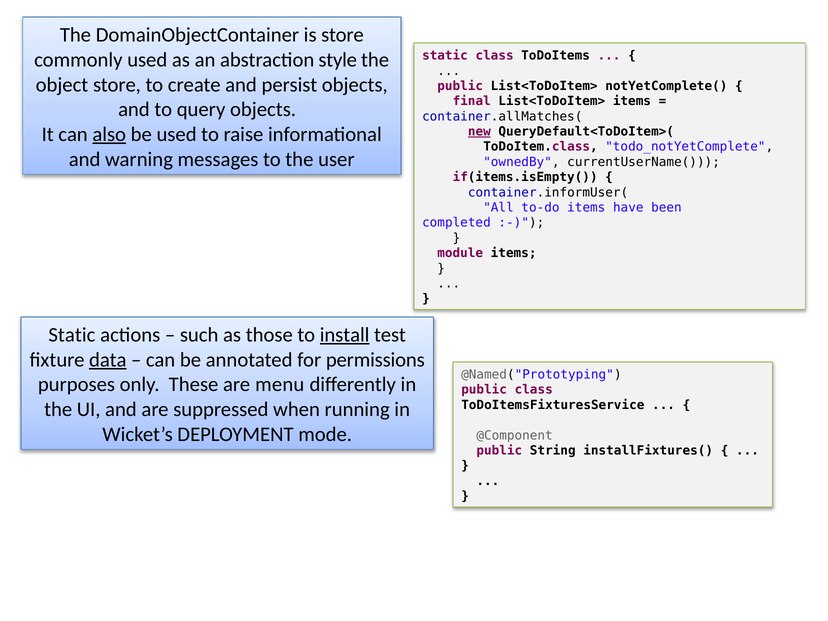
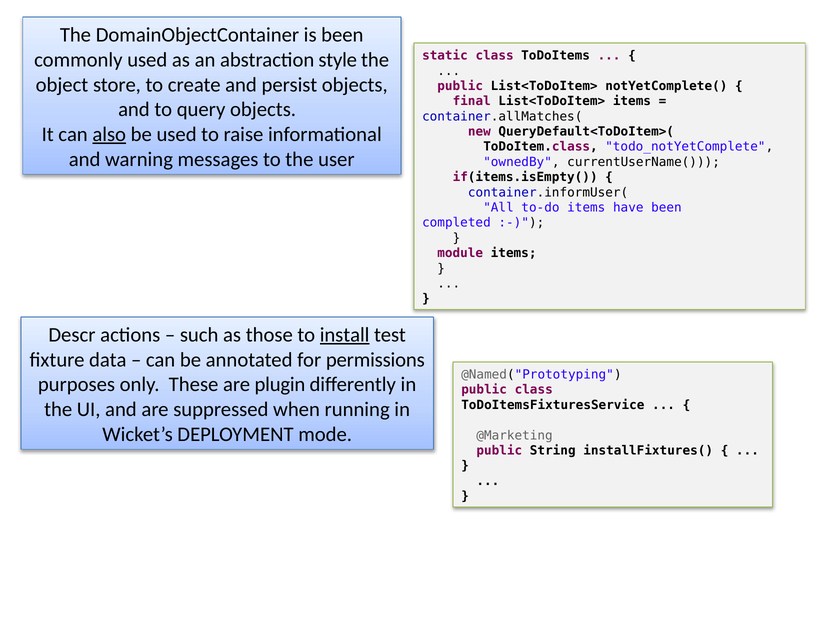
is store: store -> been
new underline: present -> none
Static at (72, 335): Static -> Descr
data underline: present -> none
menu: menu -> plugin
@Component: @Component -> @Marketing
